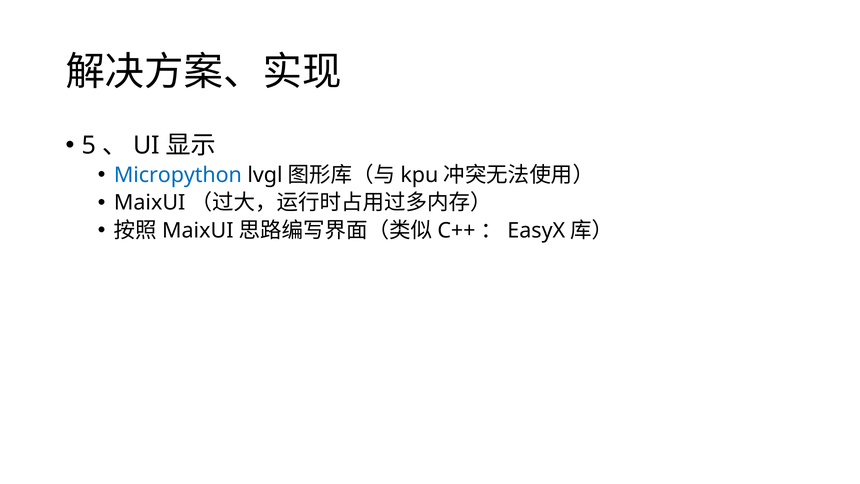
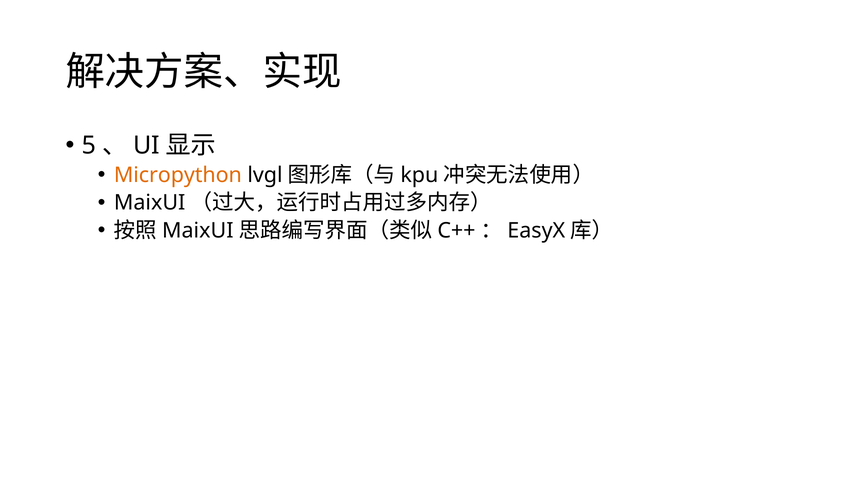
Micropython colour: blue -> orange
